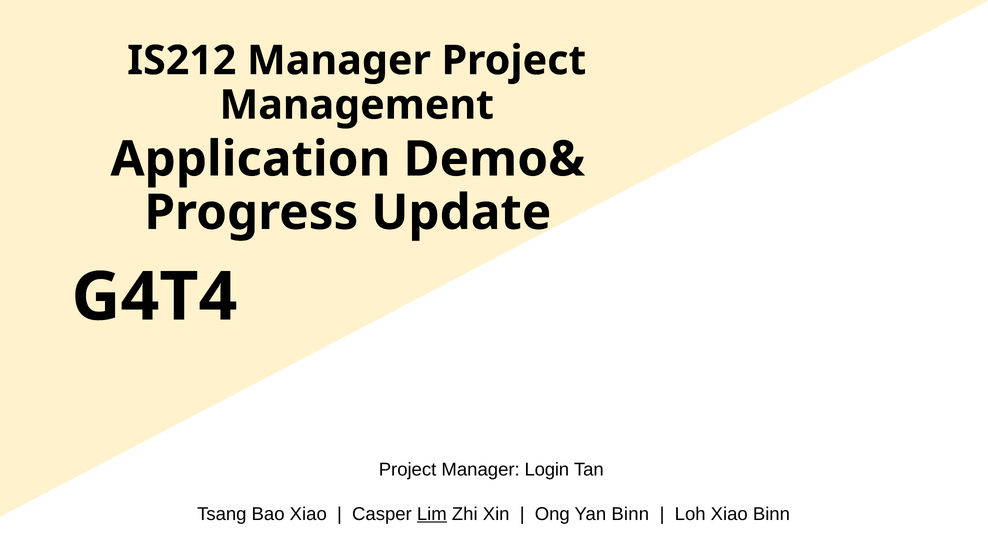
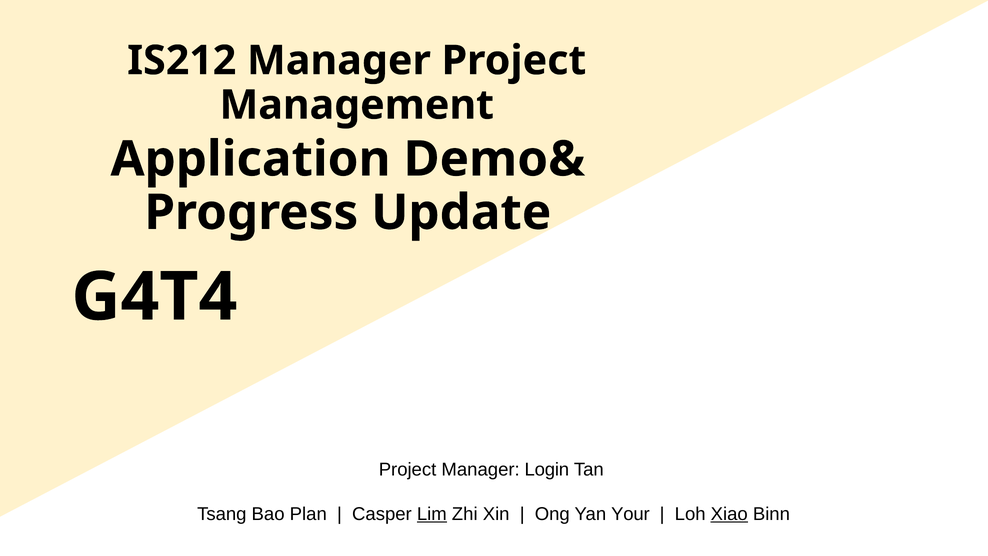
Bao Xiao: Xiao -> Plan
Yan Binn: Binn -> Your
Xiao at (729, 514) underline: none -> present
